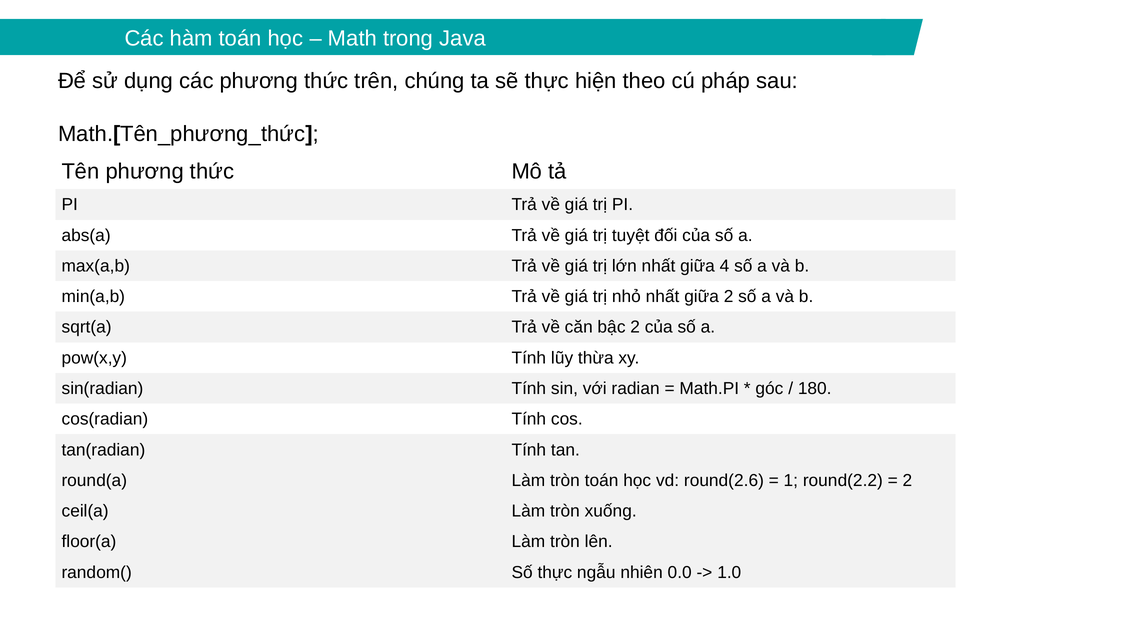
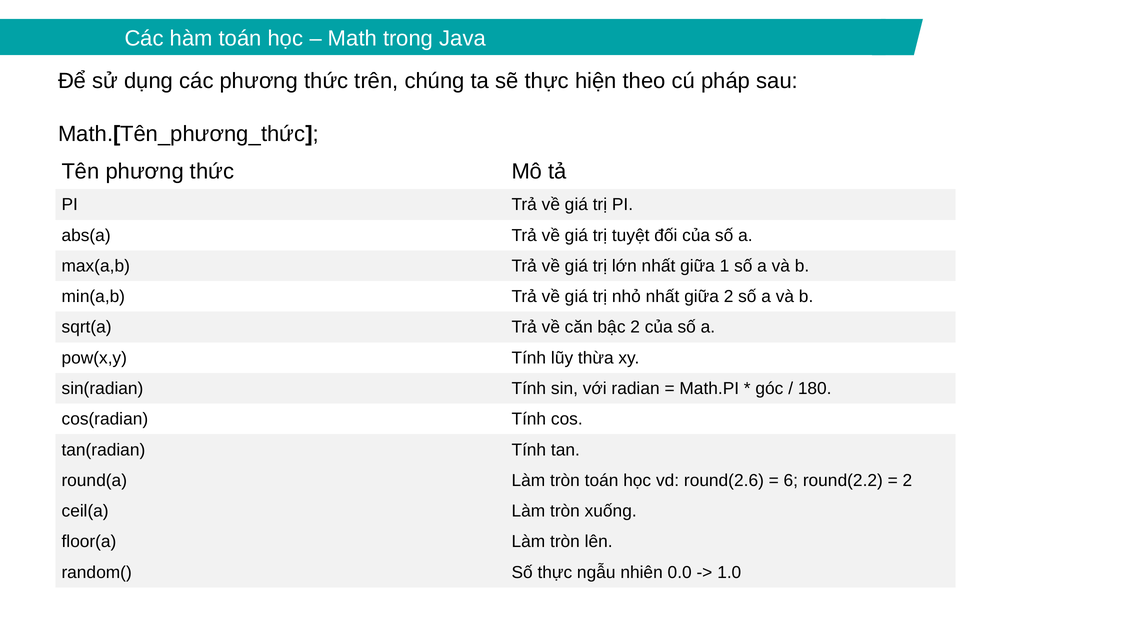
4: 4 -> 1
1: 1 -> 6
